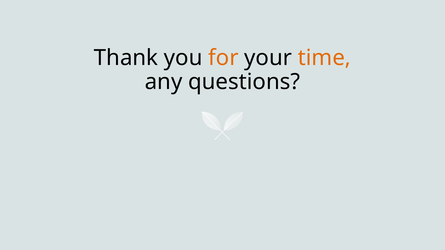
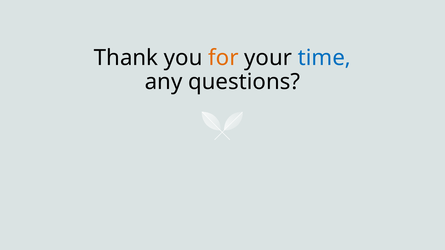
time colour: orange -> blue
